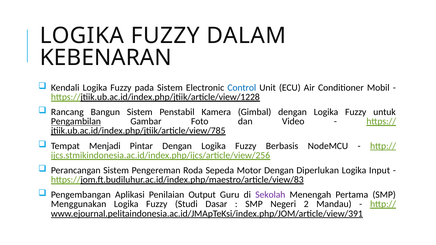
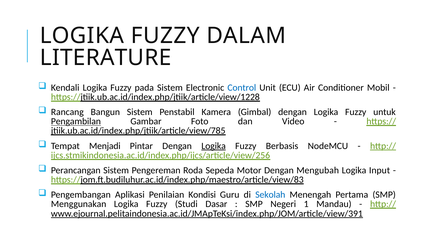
KEBENARAN: KEBENARAN -> LITERATURE
Logika at (214, 146) underline: none -> present
Diperlukan: Diperlukan -> Mengubah
Output: Output -> Kondisi
Sekolah colour: purple -> blue
2: 2 -> 1
